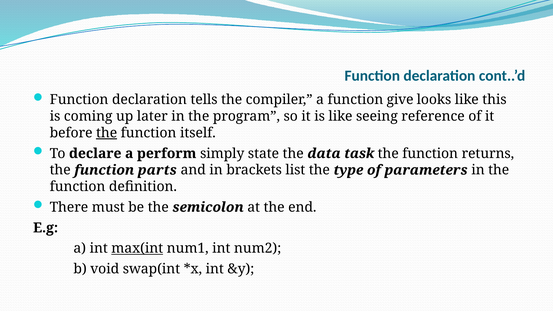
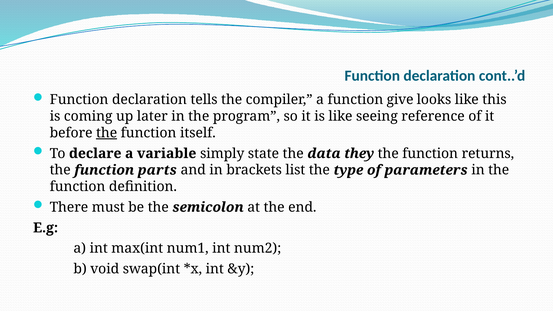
perform: perform -> variable
task: task -> they
max(int underline: present -> none
